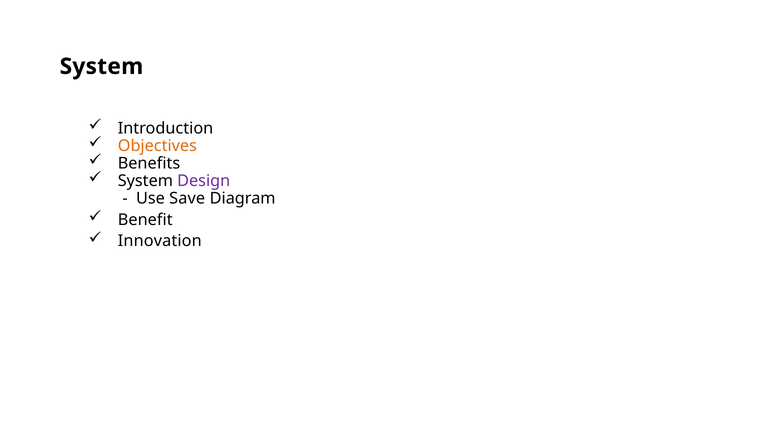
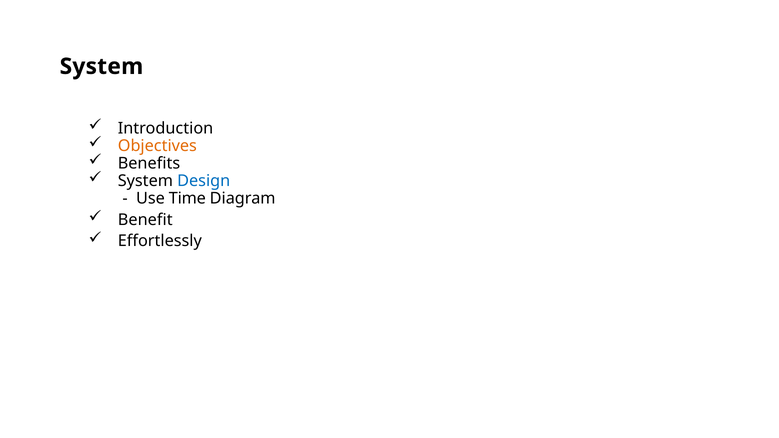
Design colour: purple -> blue
Save: Save -> Time
Innovation: Innovation -> Effortlessly
